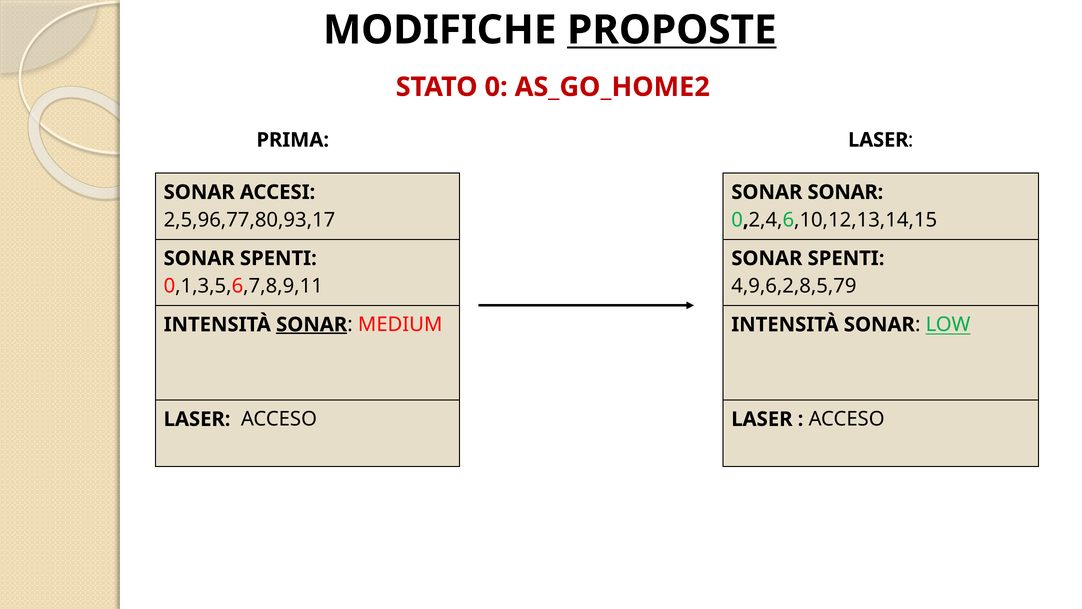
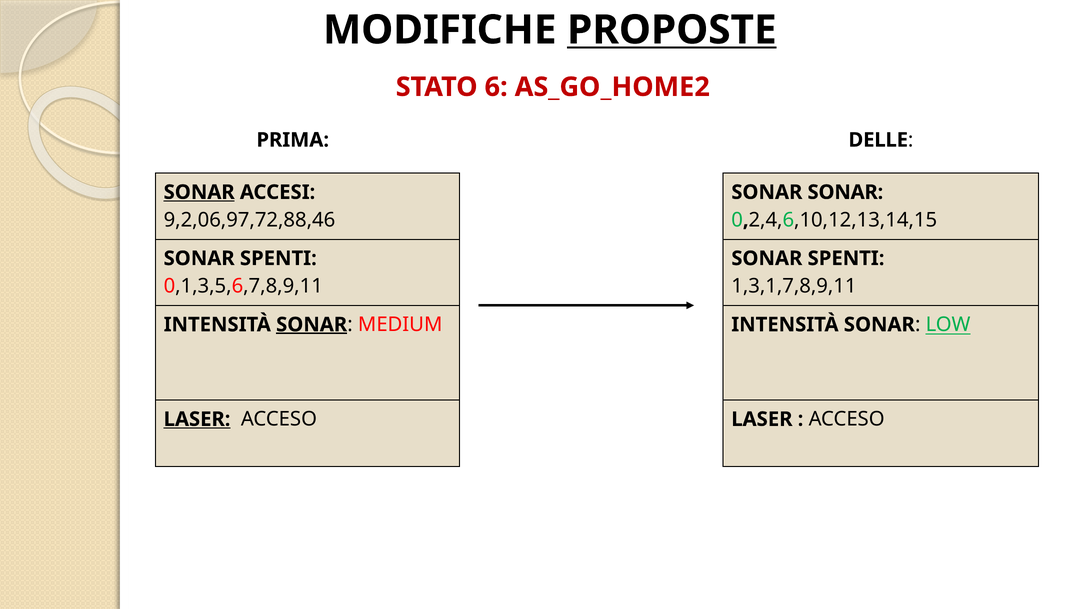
STATO 0: 0 -> 6
PRIMA LASER: LASER -> DELLE
SONAR at (199, 192) underline: none -> present
2,5,96,77,80,93,17: 2,5,96,77,80,93,17 -> 9,2,06,97,72,88,46
4,9,6,2,8,5,79: 4,9,6,2,8,5,79 -> 1,3,1,7,8,9,11
LASER at (197, 419) underline: none -> present
